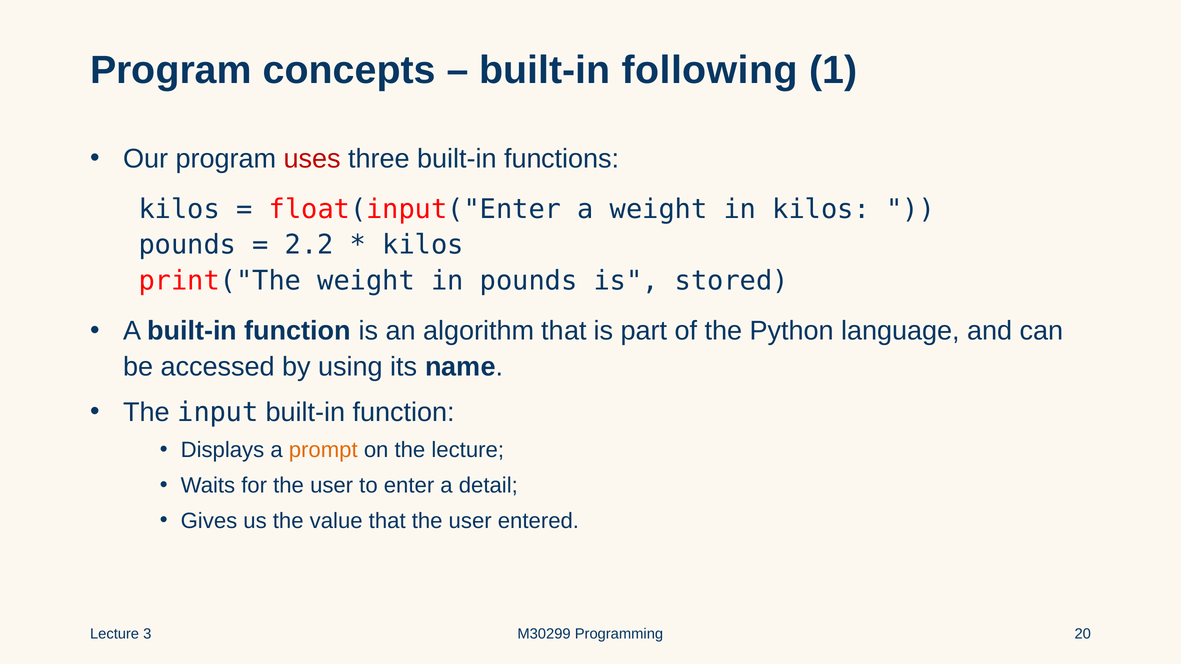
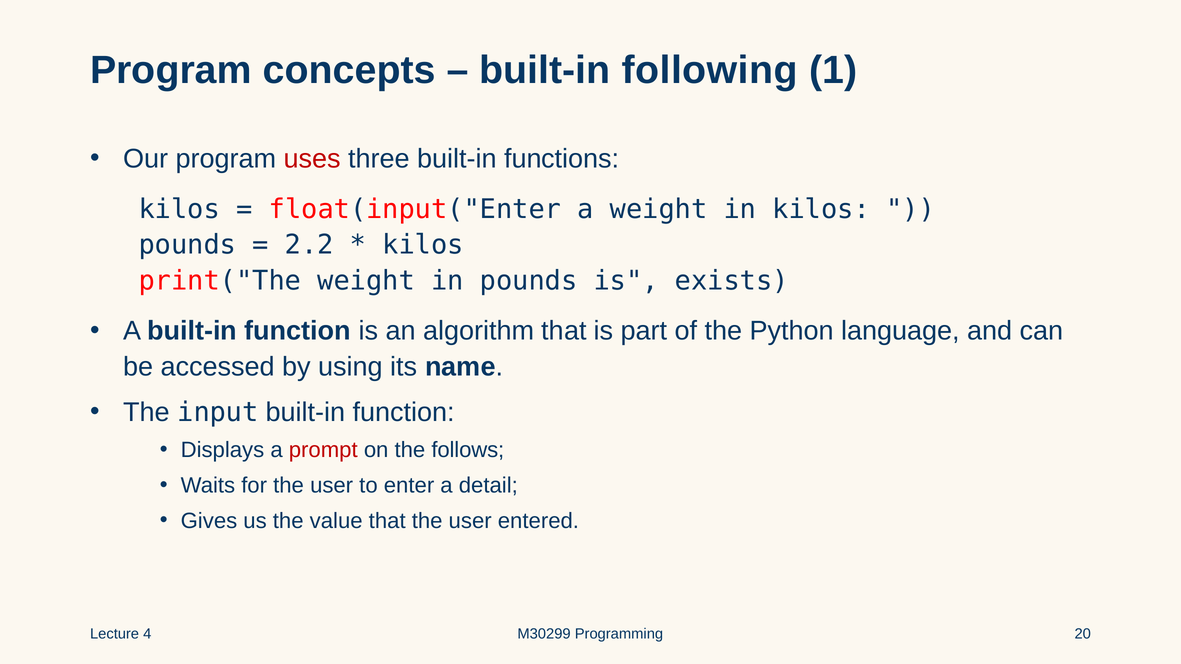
stored: stored -> exists
prompt colour: orange -> red
the lecture: lecture -> follows
3: 3 -> 4
